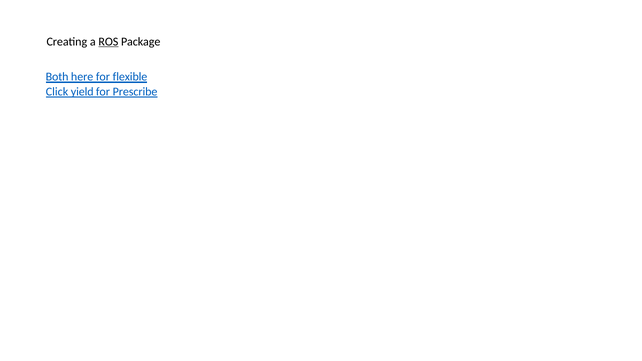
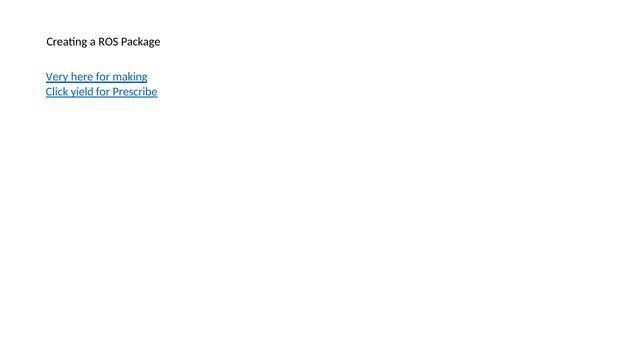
ROS underline: present -> none
Both: Both -> Very
flexible: flexible -> making
